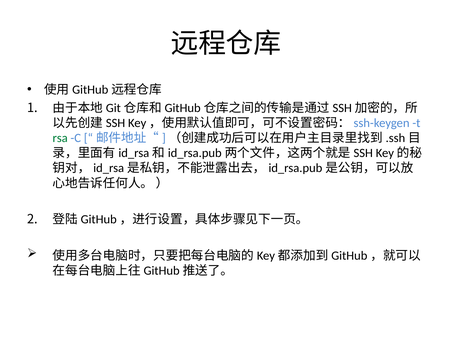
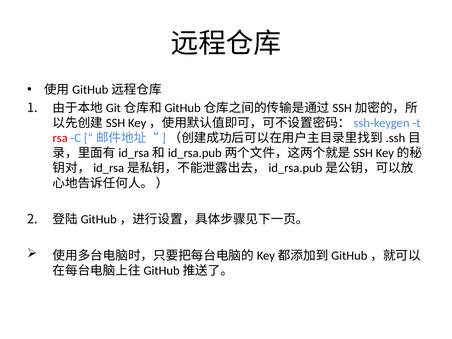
rsa colour: green -> red
